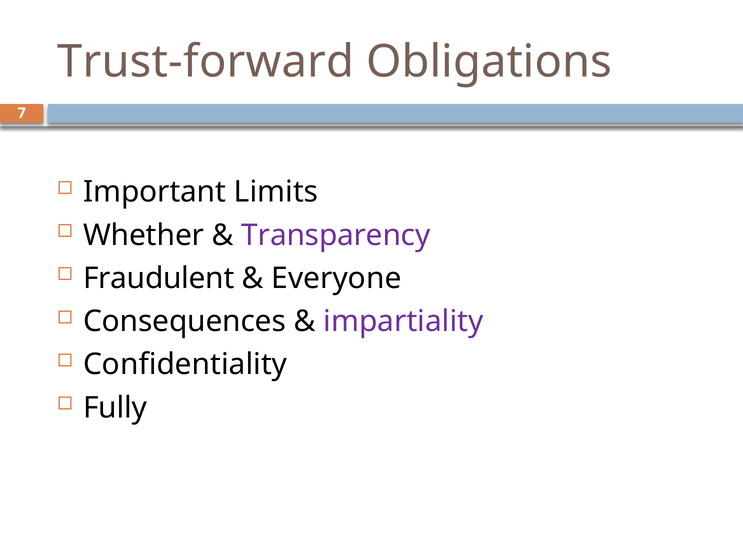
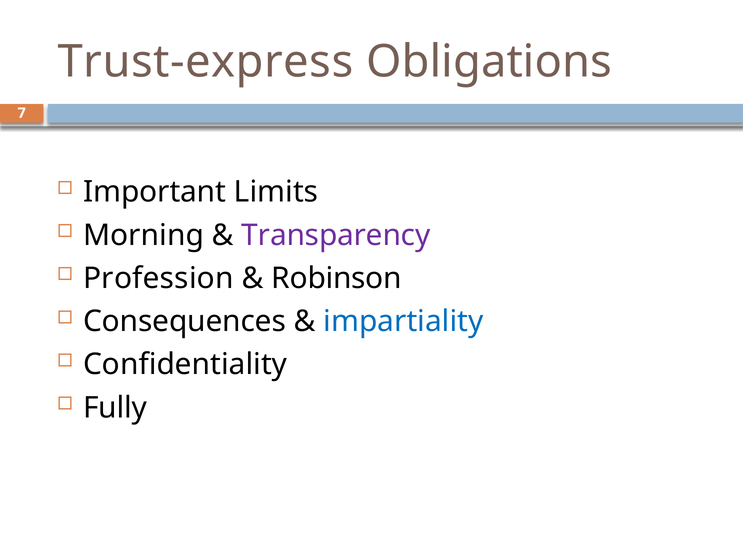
Trust-forward: Trust-forward -> Trust-express
Whether: Whether -> Morning
Fraudulent: Fraudulent -> Profession
Everyone: Everyone -> Robinson
impartiality colour: purple -> blue
